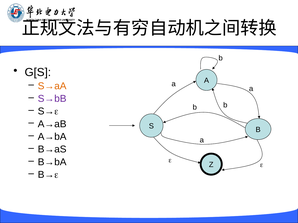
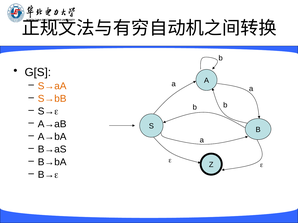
S→bB colour: purple -> orange
